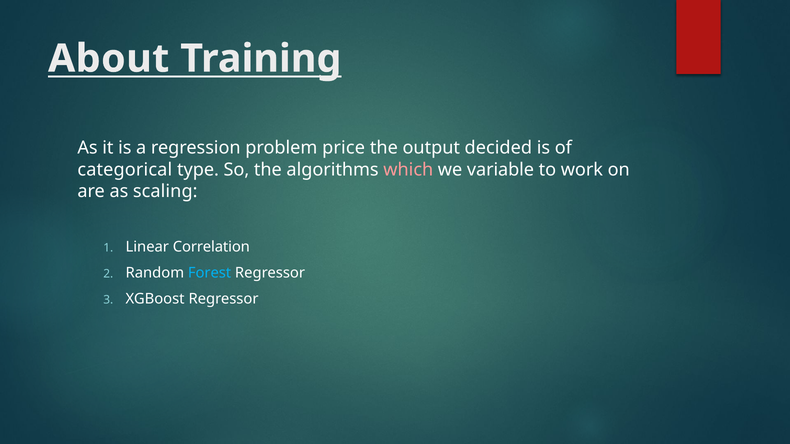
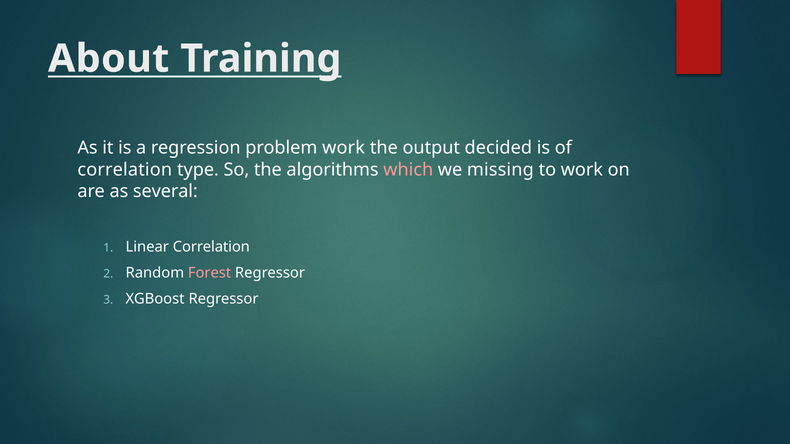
problem price: price -> work
categorical at (125, 170): categorical -> correlation
variable: variable -> missing
scaling: scaling -> several
Forest colour: light blue -> pink
